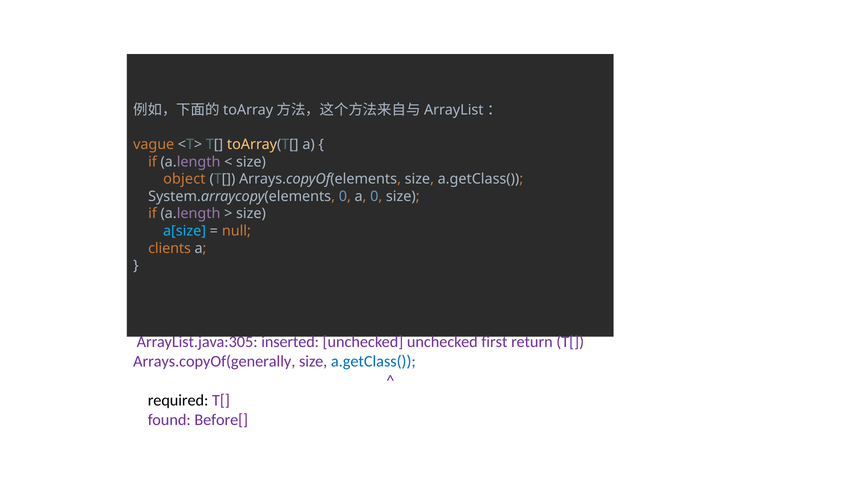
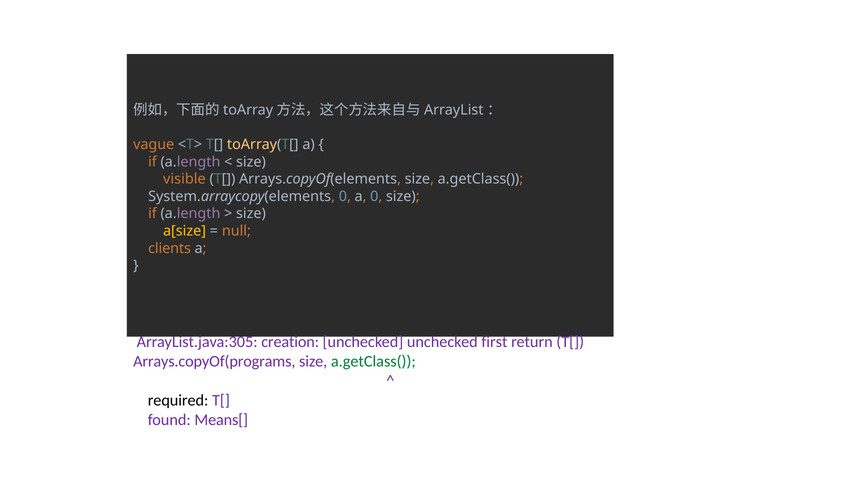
object: object -> visible
a[size colour: light blue -> yellow
inserted: inserted -> creation
Arrays.copyOf(generally: Arrays.copyOf(generally -> Arrays.copyOf(programs
a.getClass( at (373, 362) colour: blue -> green
Before[: Before[ -> Means[
